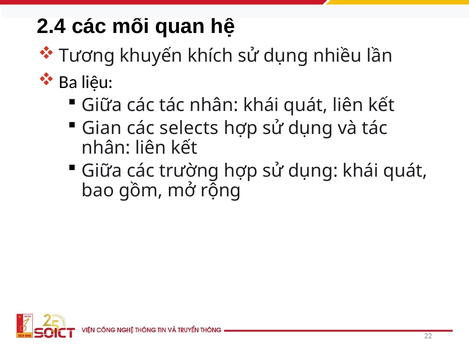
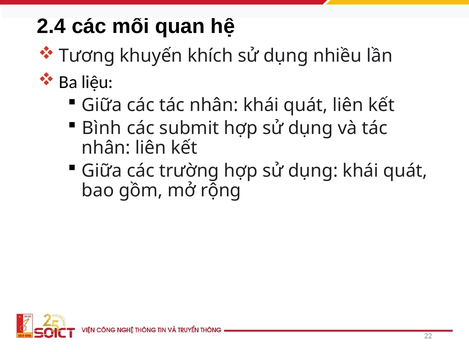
Gian: Gian -> Bình
selects: selects -> submit
